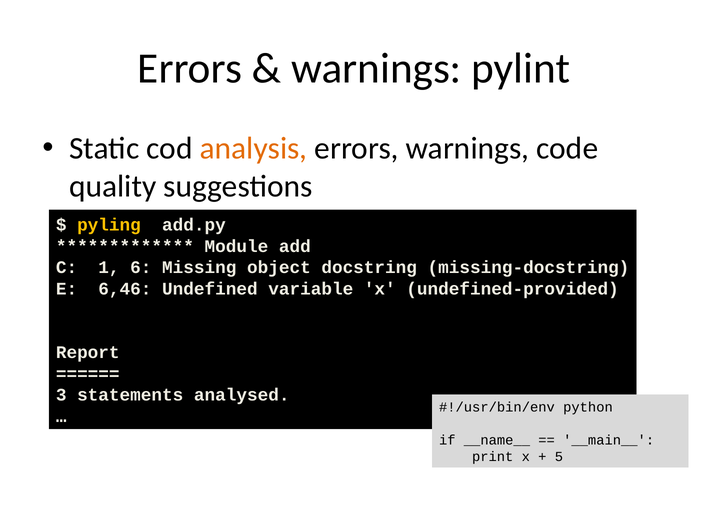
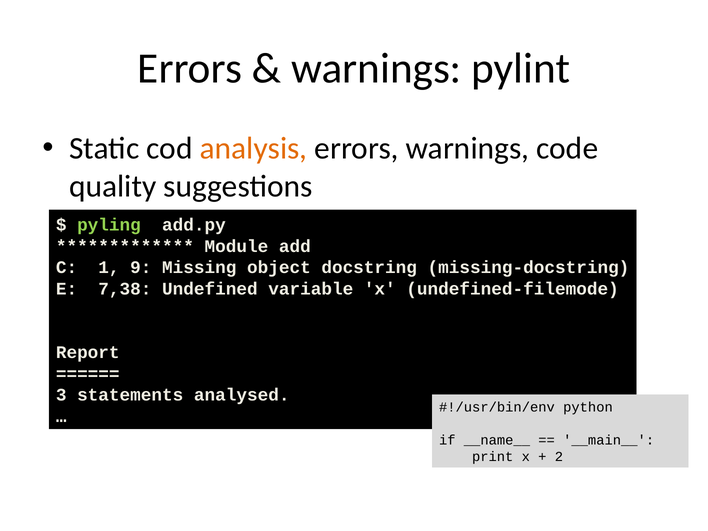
pyling colour: yellow -> light green
6: 6 -> 9
6,46: 6,46 -> 7,38
undefined-provided: undefined-provided -> undefined-filemode
5: 5 -> 2
